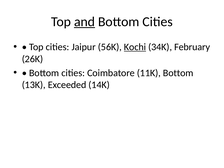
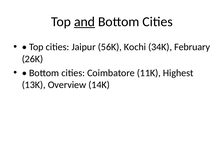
Kochi underline: present -> none
11K Bottom: Bottom -> Highest
Exceeded: Exceeded -> Overview
